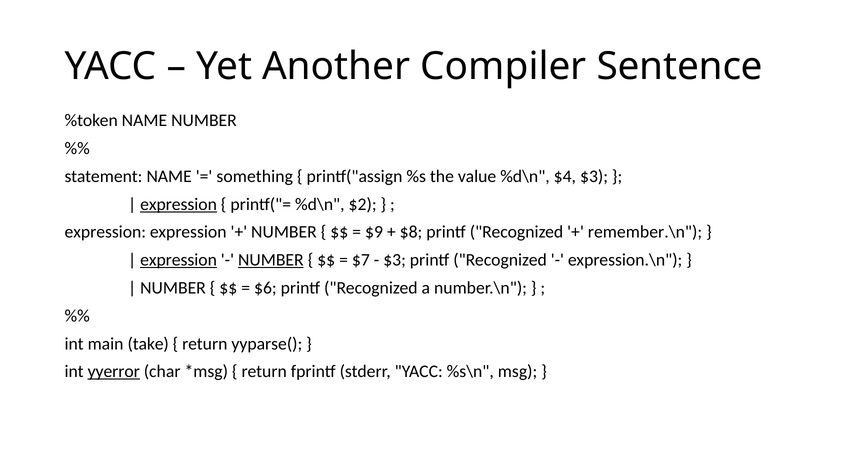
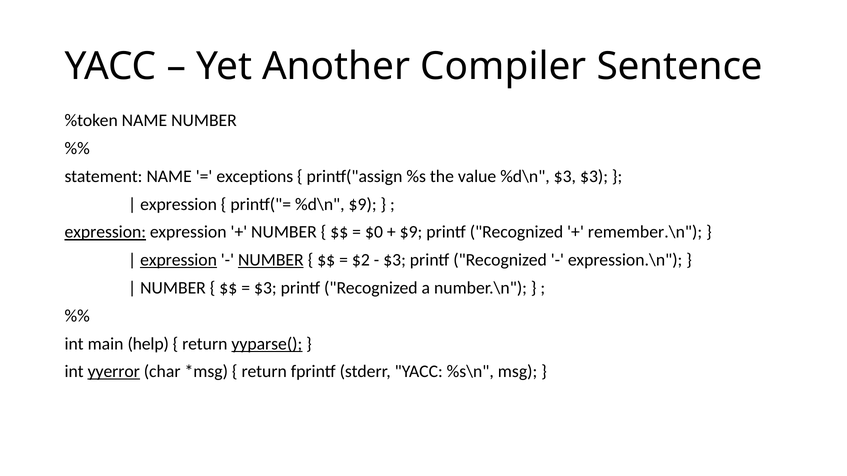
something: something -> exceptions
%d\n $4: $4 -> $3
expression at (179, 204) underline: present -> none
%d\n $2: $2 -> $9
expression at (105, 232) underline: none -> present
$9: $9 -> $0
$8 at (411, 232): $8 -> $9
$7: $7 -> $2
$6 at (265, 288): $6 -> $3
take: take -> help
yyparse( underline: none -> present
